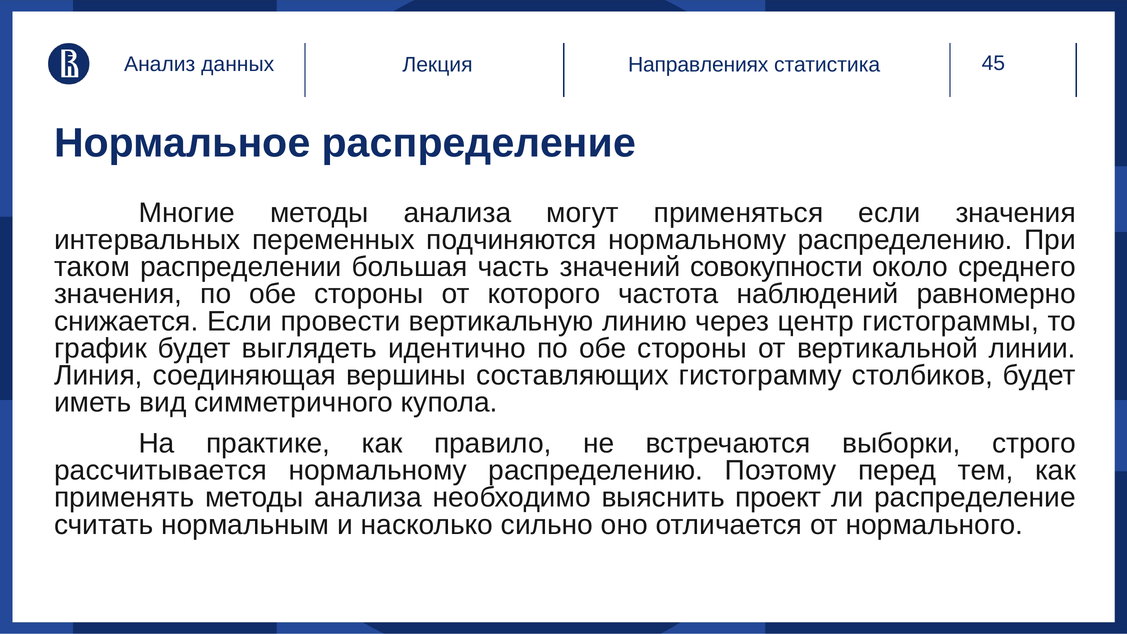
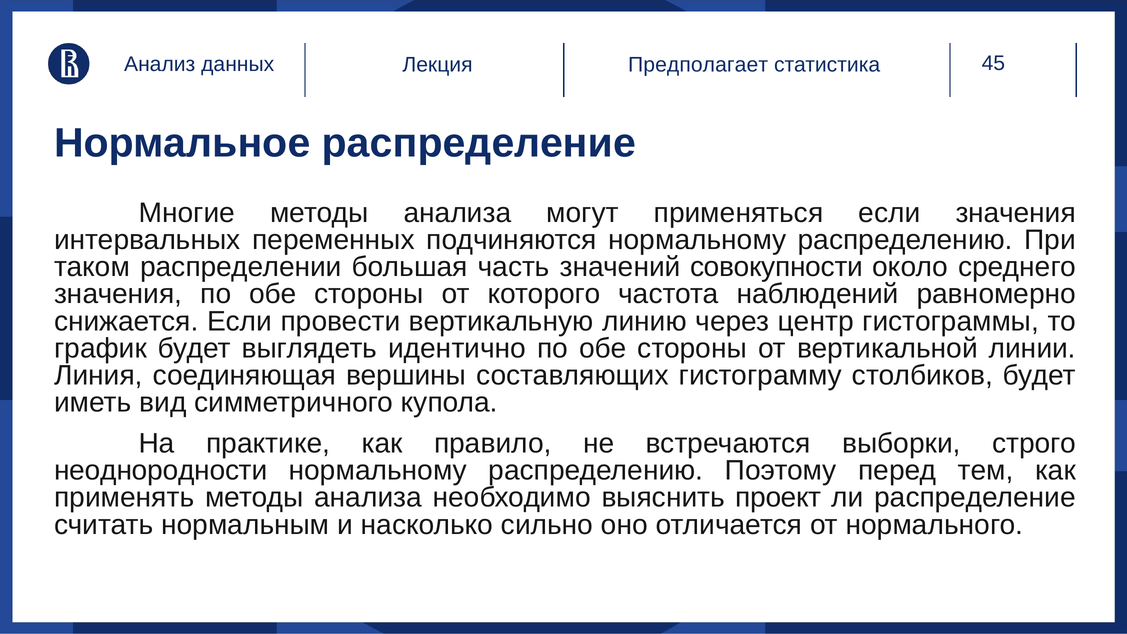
Направлениях: Направлениях -> Предполагает
рассчитывается: рассчитывается -> неоднородности
